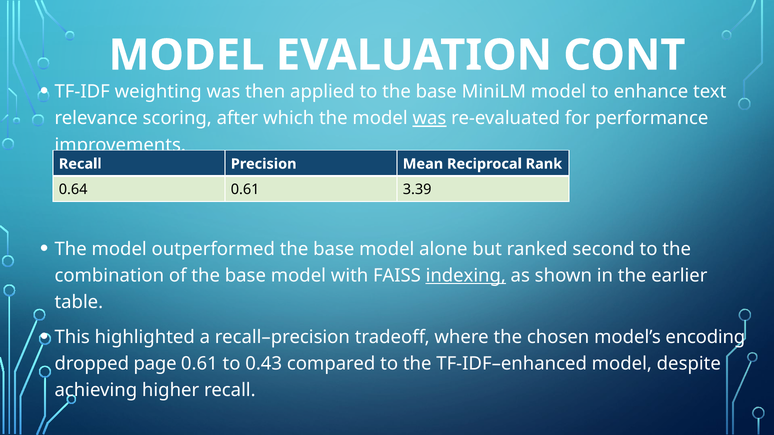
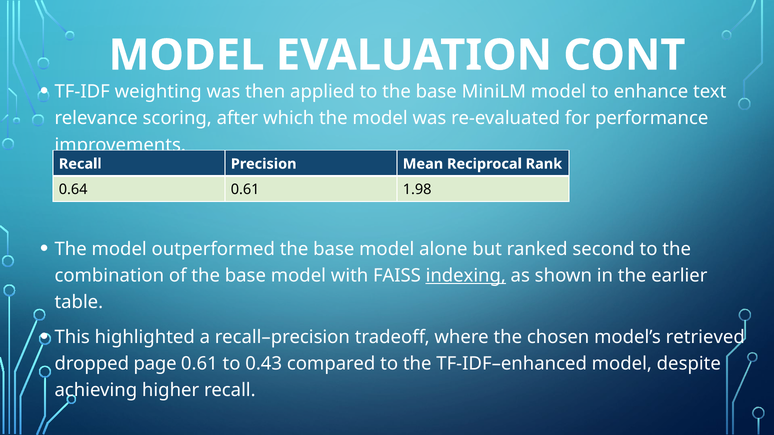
was at (429, 118) underline: present -> none
3.39: 3.39 -> 1.98
encoding: encoding -> retrieved
